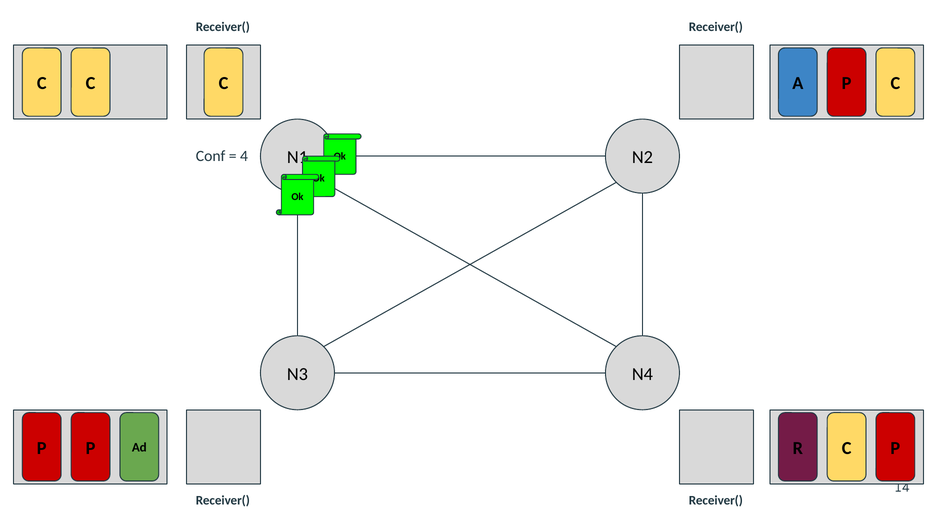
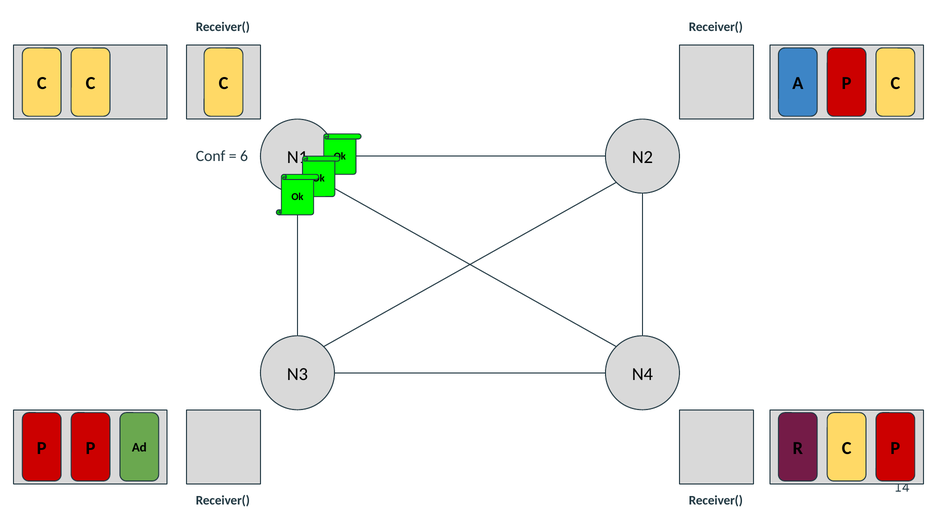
4: 4 -> 6
